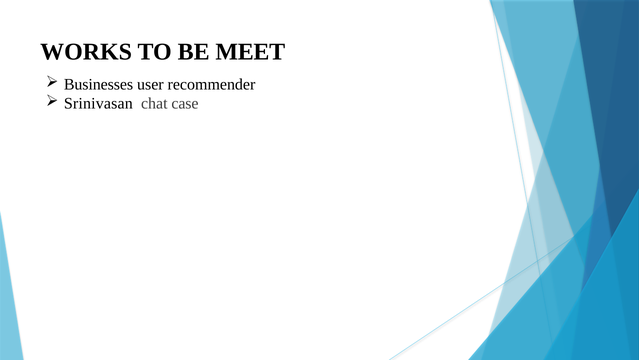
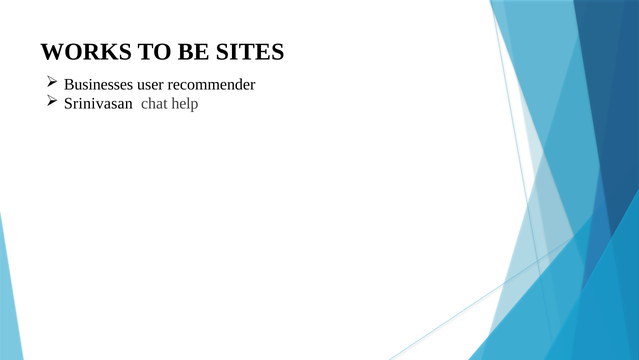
MEET: MEET -> SITES
case: case -> help
